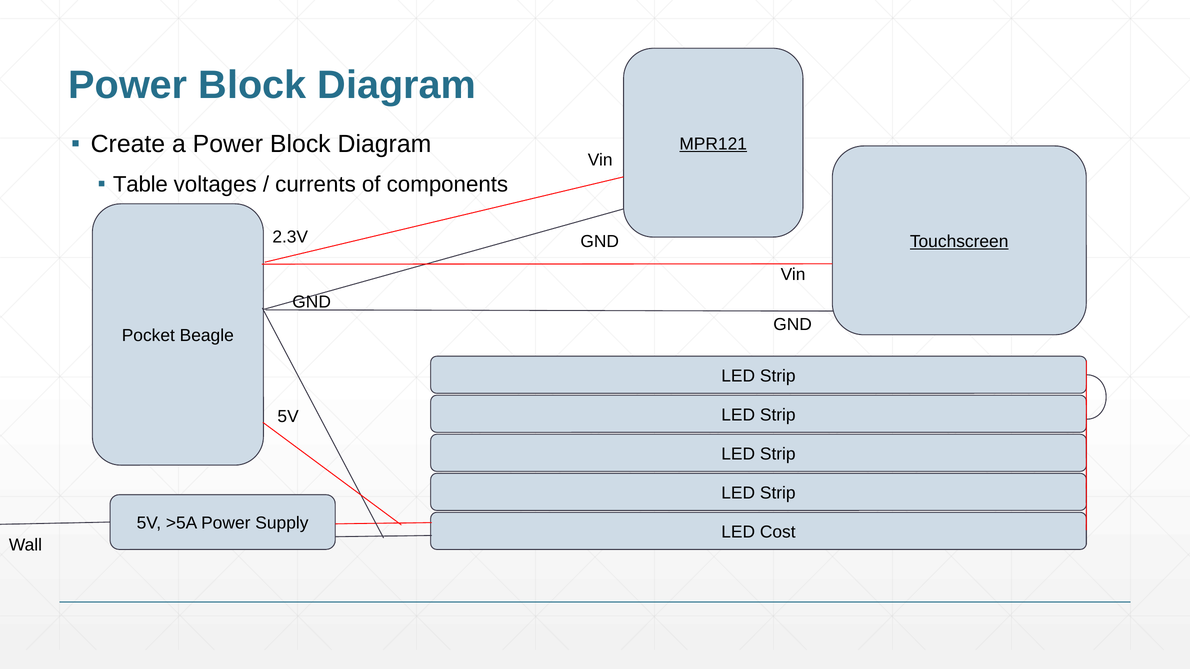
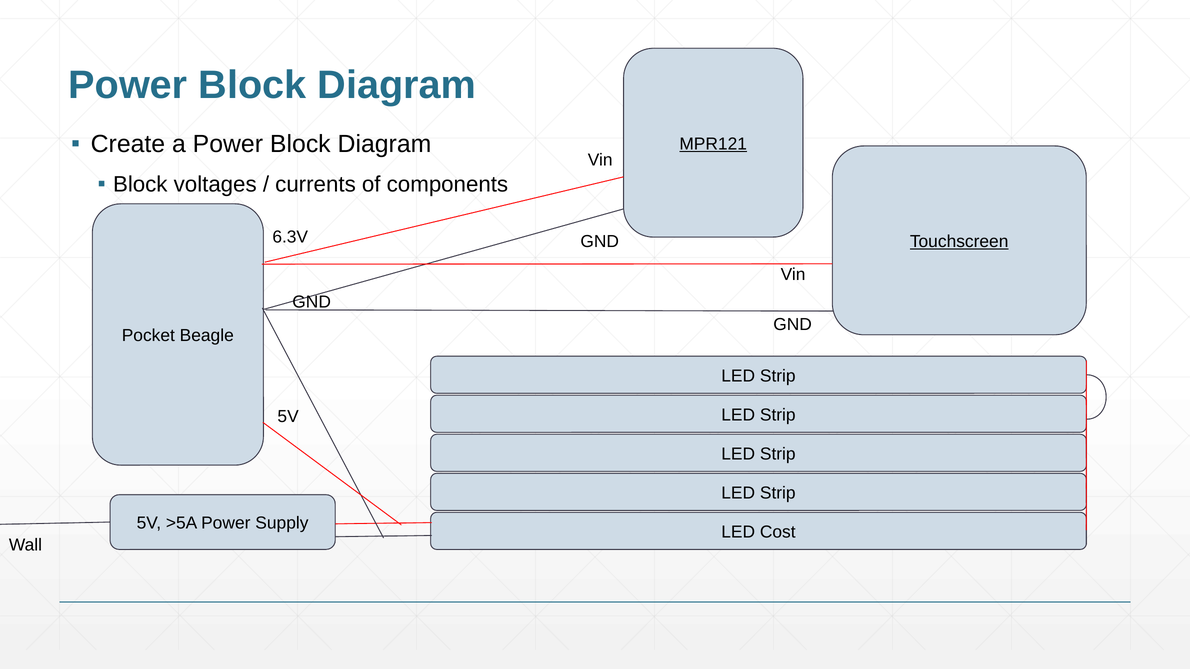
Table at (140, 184): Table -> Block
2.3V: 2.3V -> 6.3V
